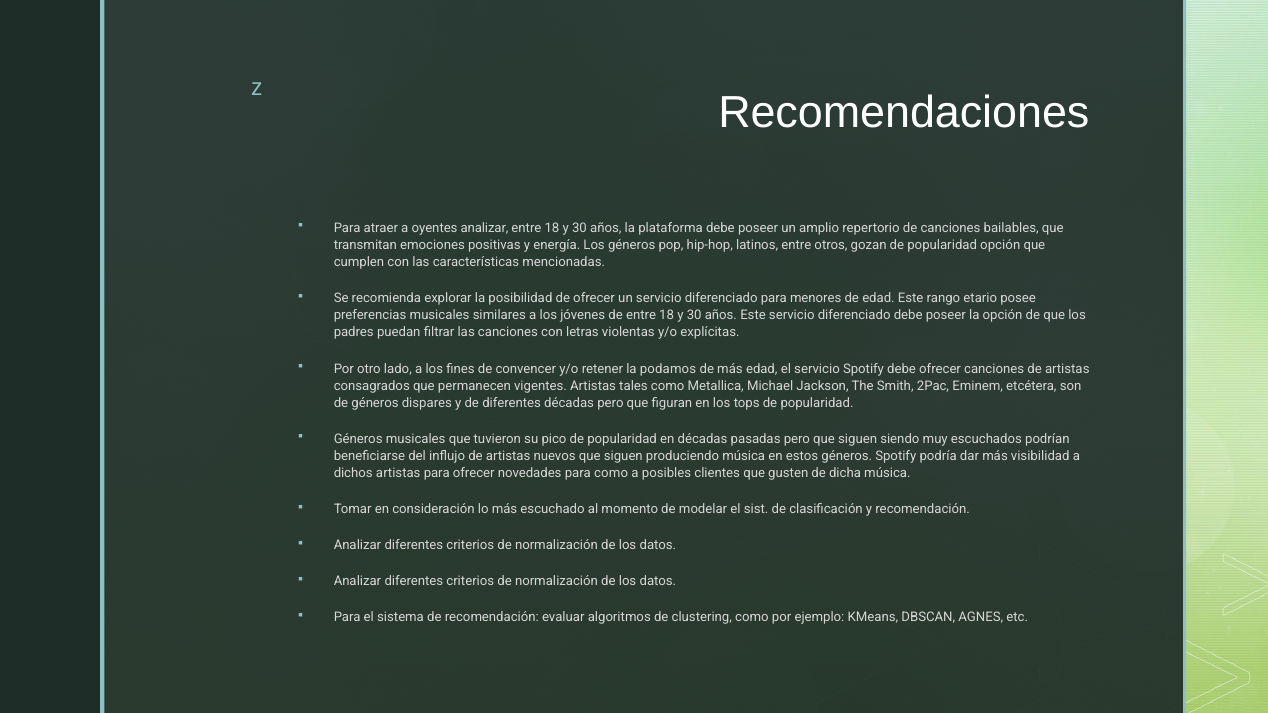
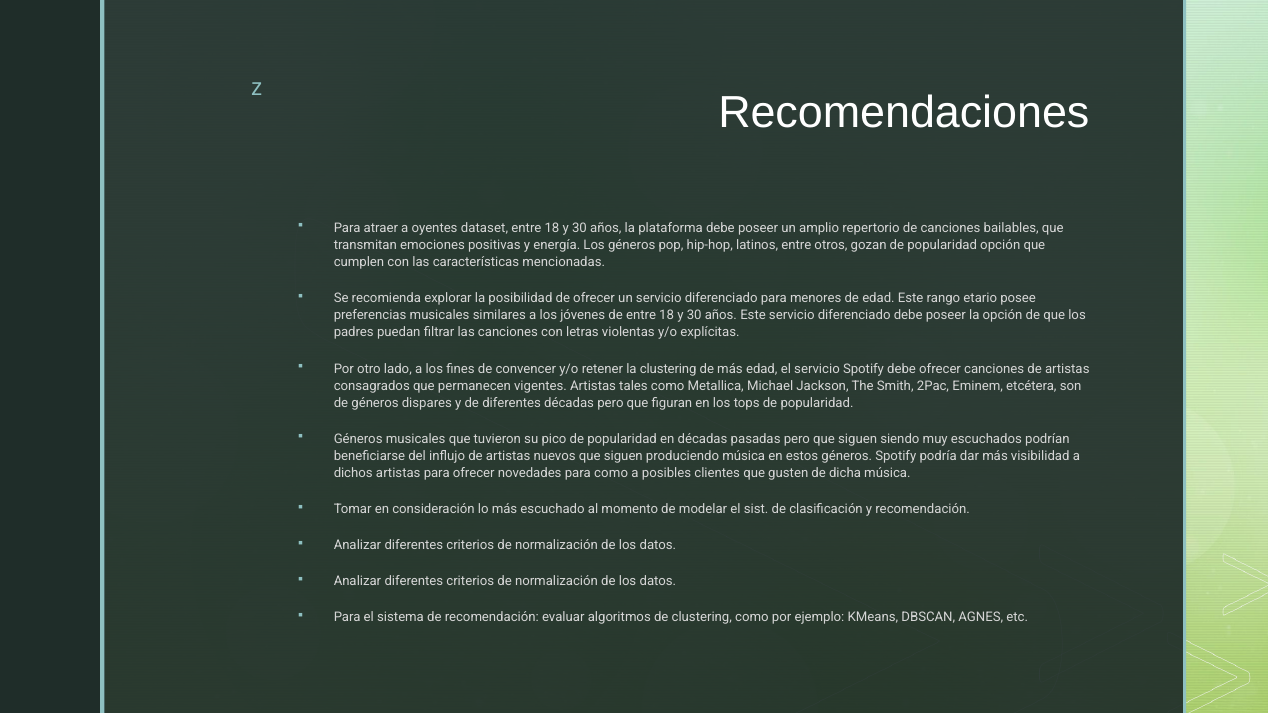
oyentes analizar: analizar -> dataset
la podamos: podamos -> clustering
